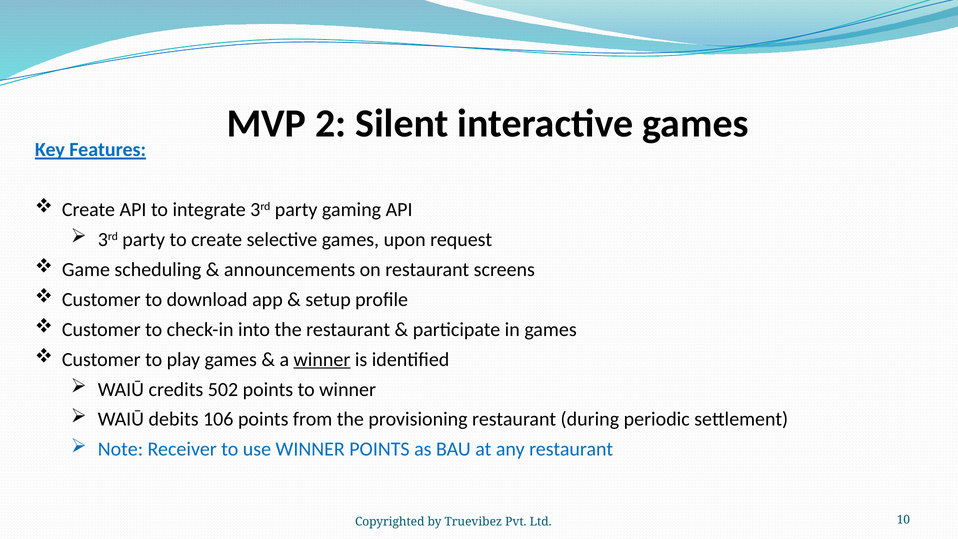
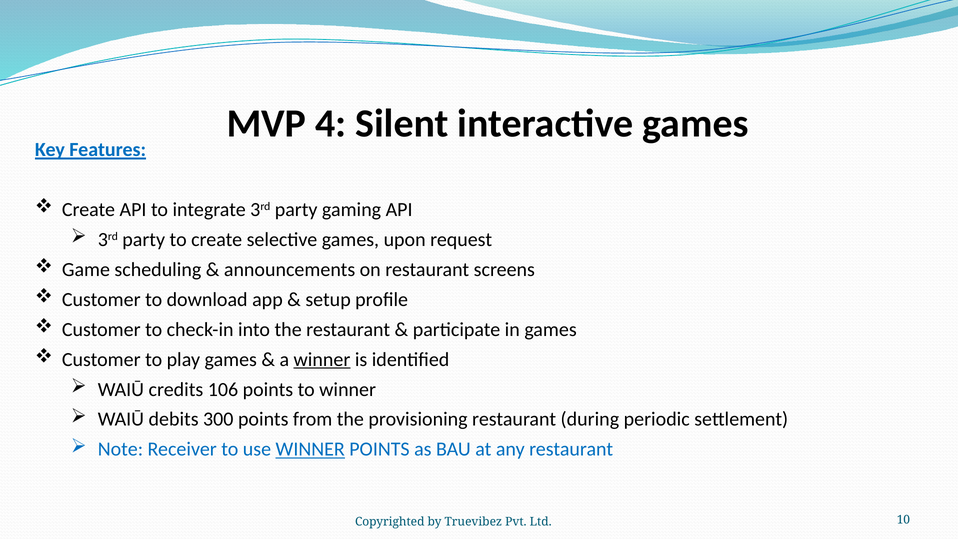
2: 2 -> 4
502: 502 -> 106
106: 106 -> 300
WINNER at (310, 449) underline: none -> present
